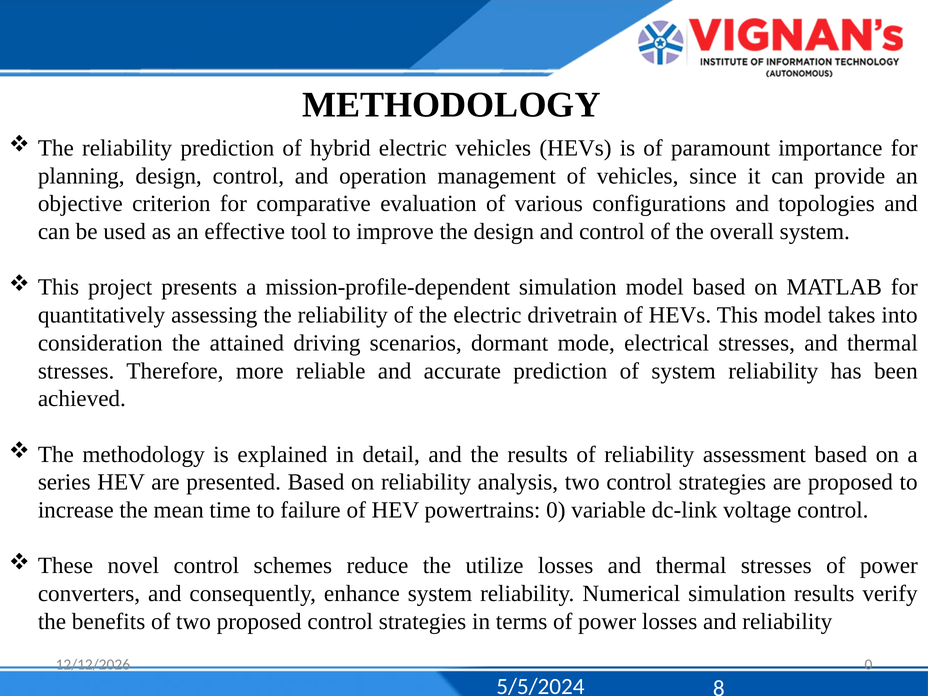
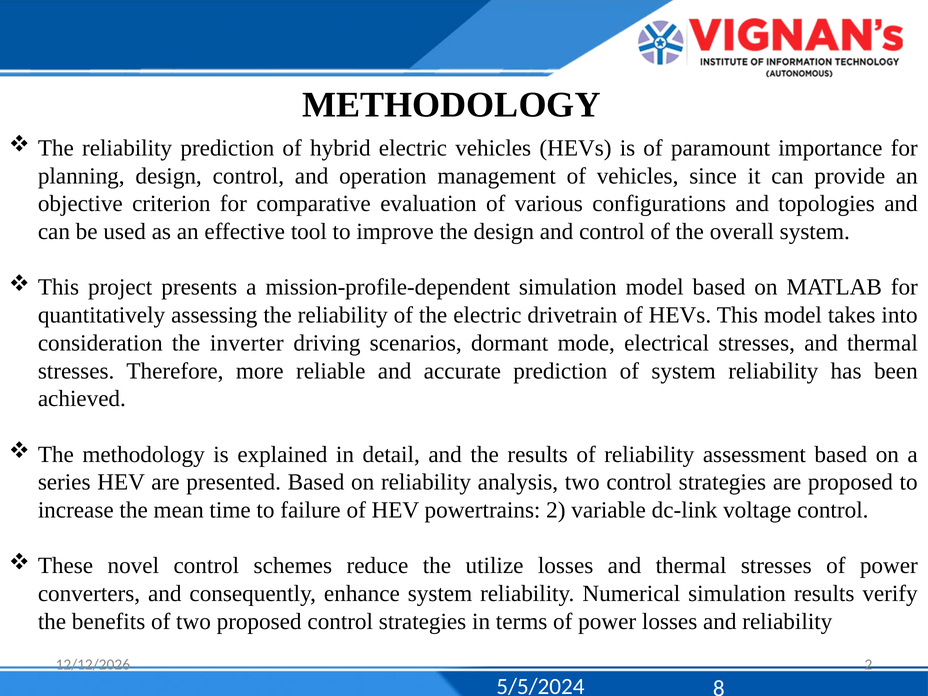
attained: attained -> inverter
powertrains 0: 0 -> 2
0 at (868, 665): 0 -> 2
